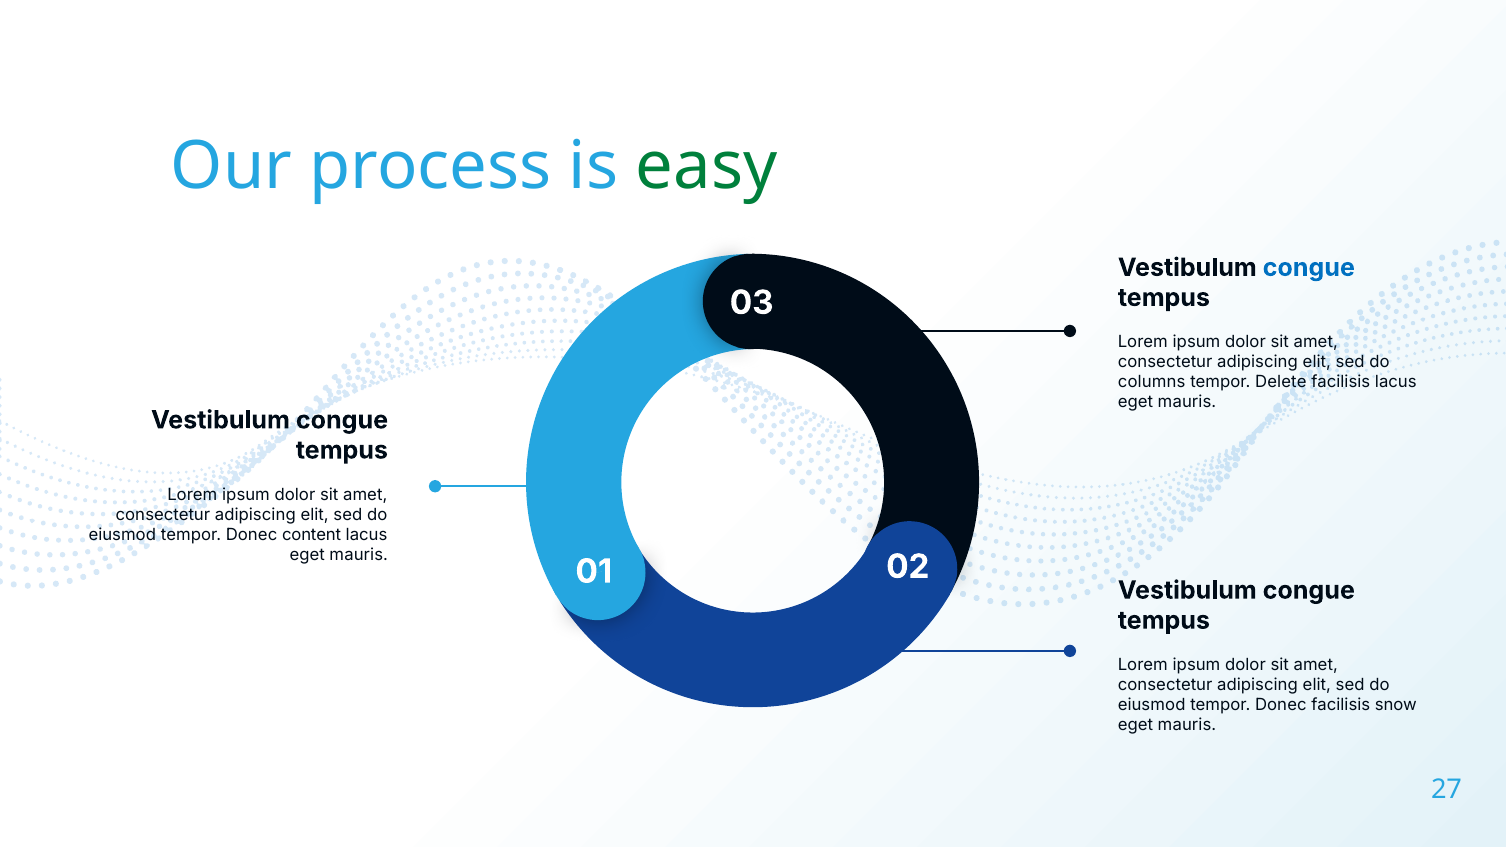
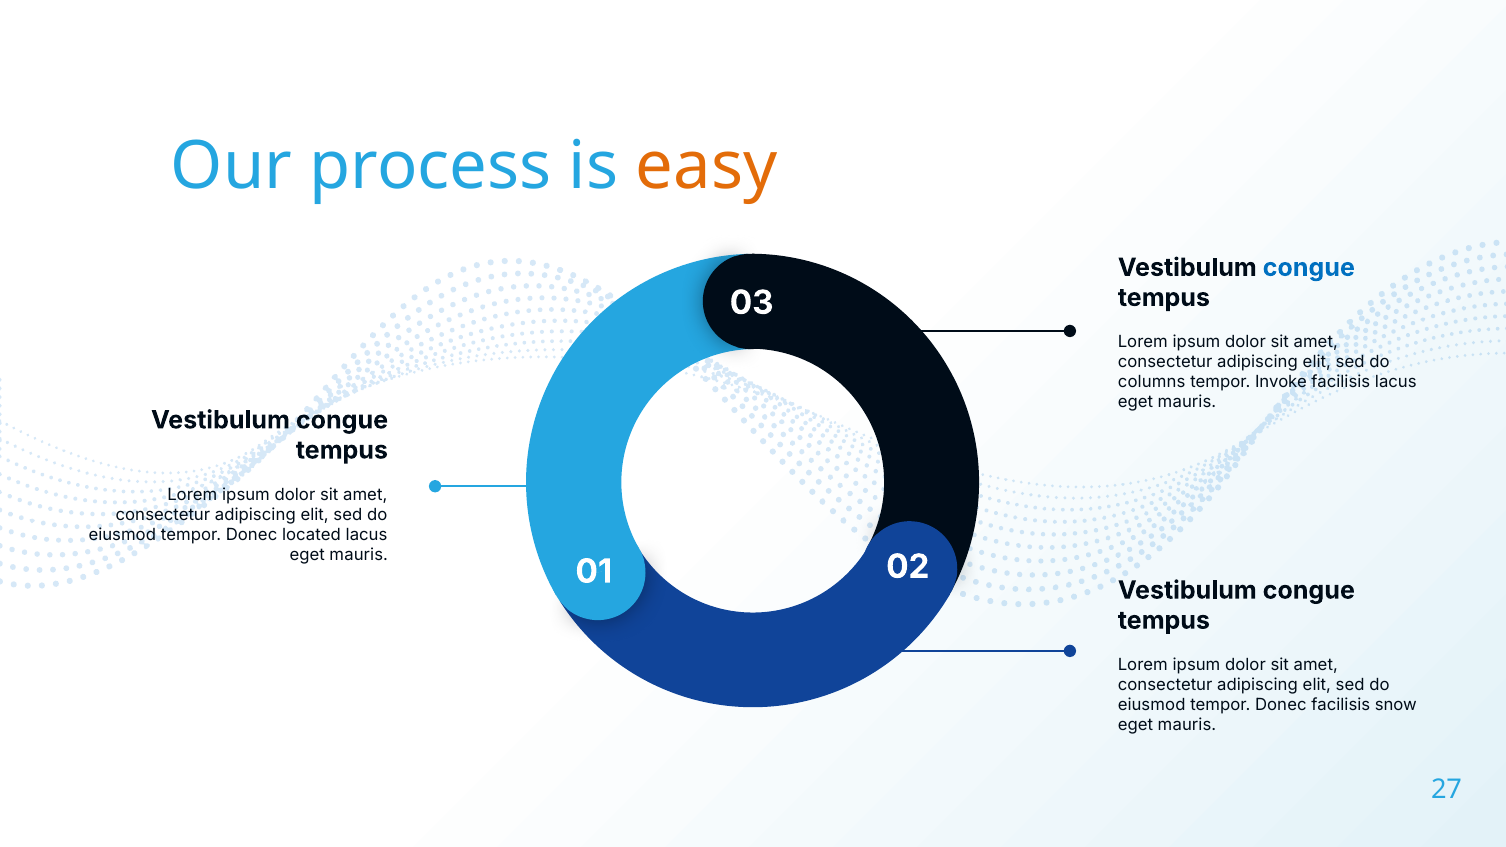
easy colour: green -> orange
Delete: Delete -> Invoke
content: content -> located
